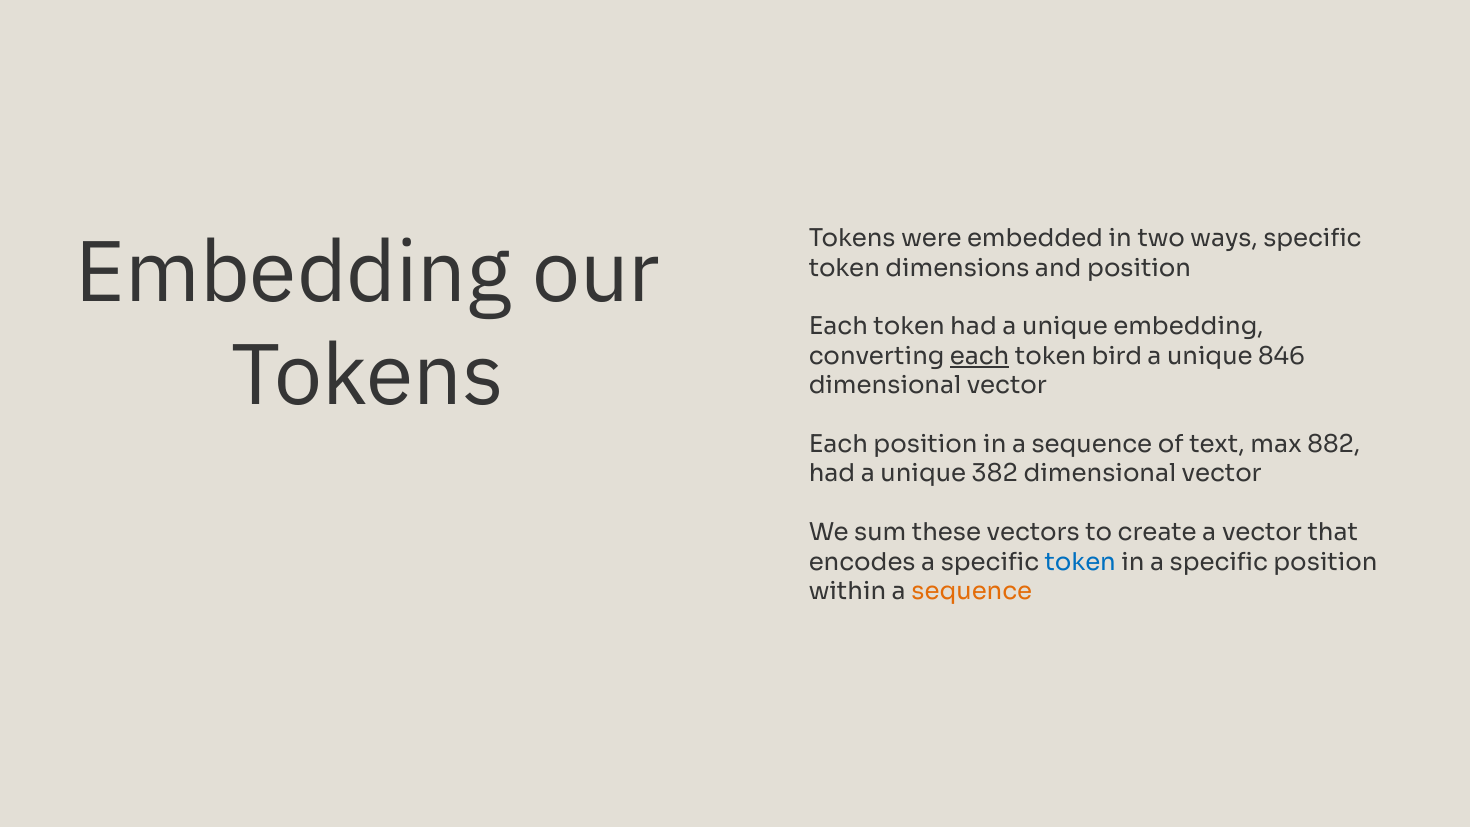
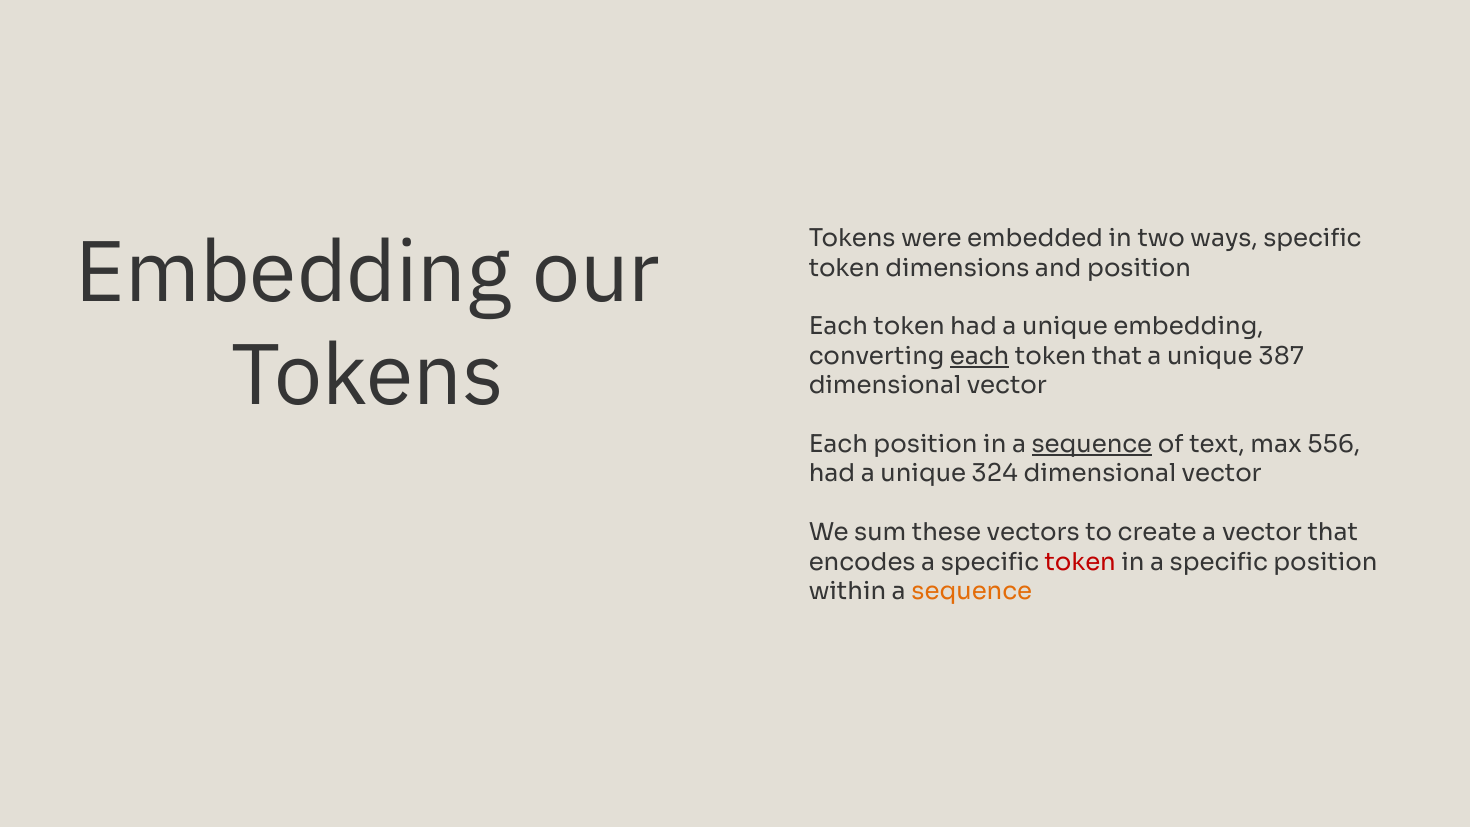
token bird: bird -> that
846: 846 -> 387
sequence at (1092, 444) underline: none -> present
882: 882 -> 556
382: 382 -> 324
token at (1080, 562) colour: blue -> red
